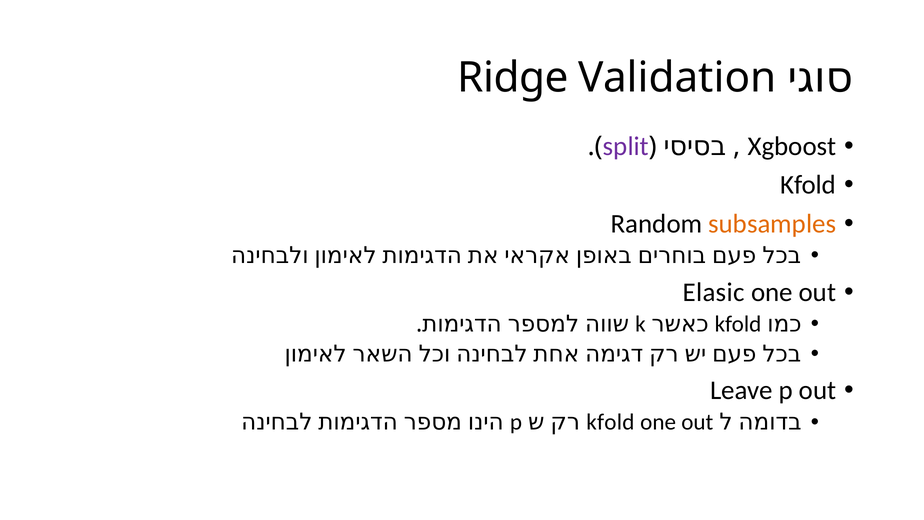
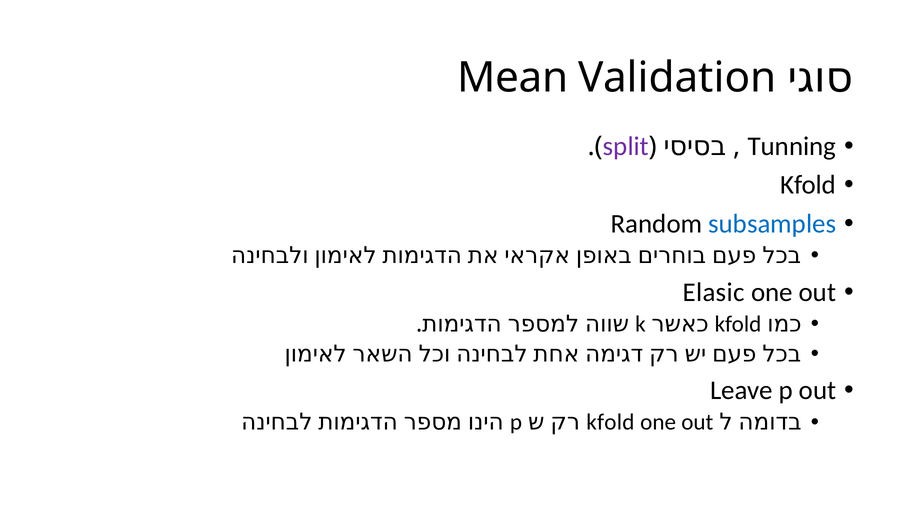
Ridge: Ridge -> Mean
Xgboost: Xgboost -> Tunning
subsamples colour: orange -> blue
